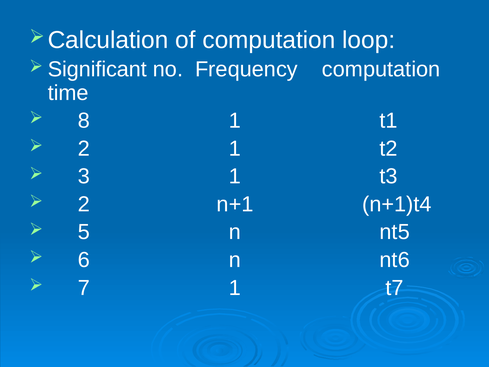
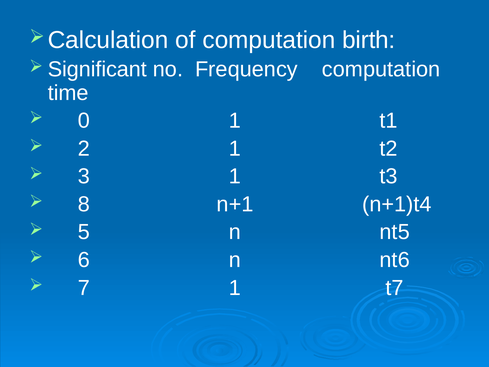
loop: loop -> birth
8: 8 -> 0
2 at (84, 204): 2 -> 8
